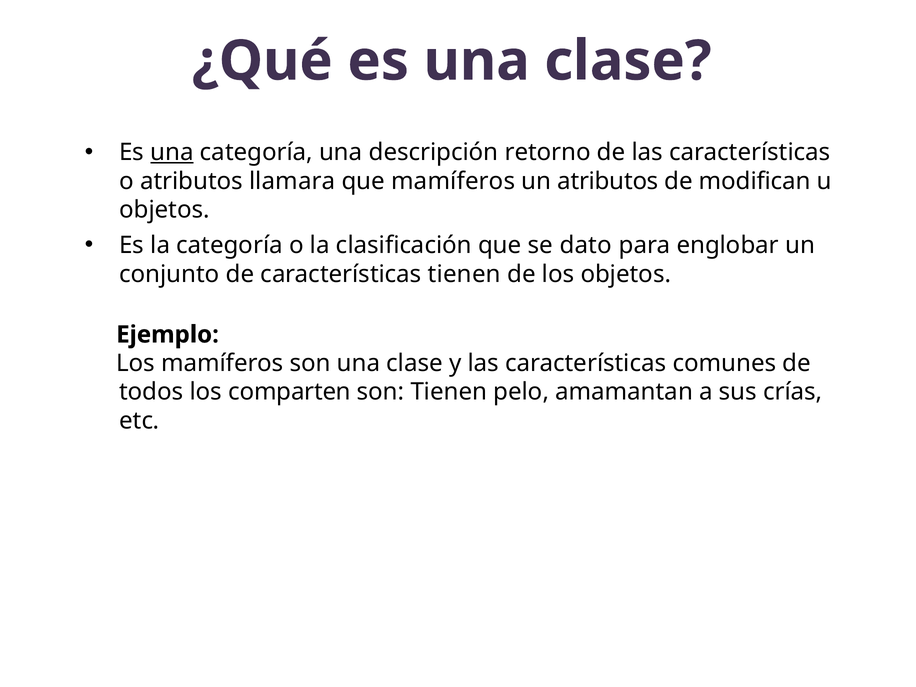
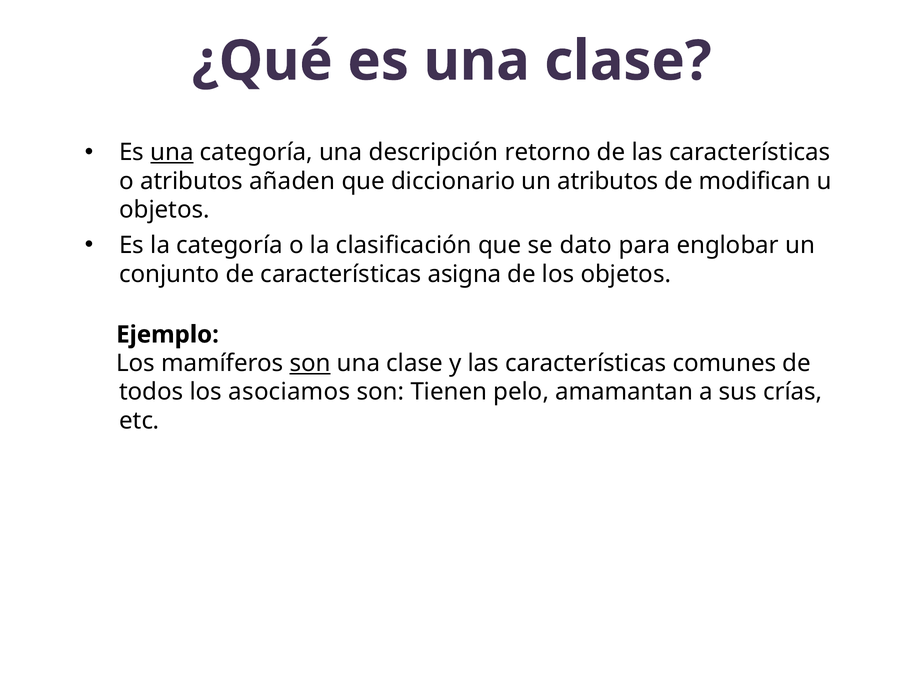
llamara: llamara -> añaden
que mamíferos: mamíferos -> diccionario
características tienen: tienen -> asigna
son at (310, 363) underline: none -> present
comparten: comparten -> asociamos
